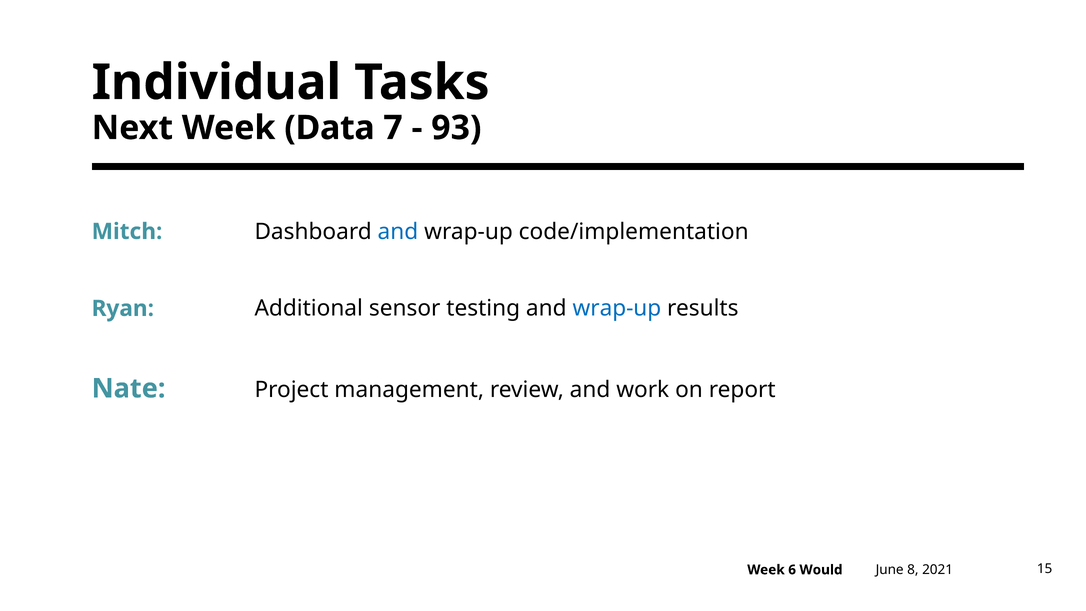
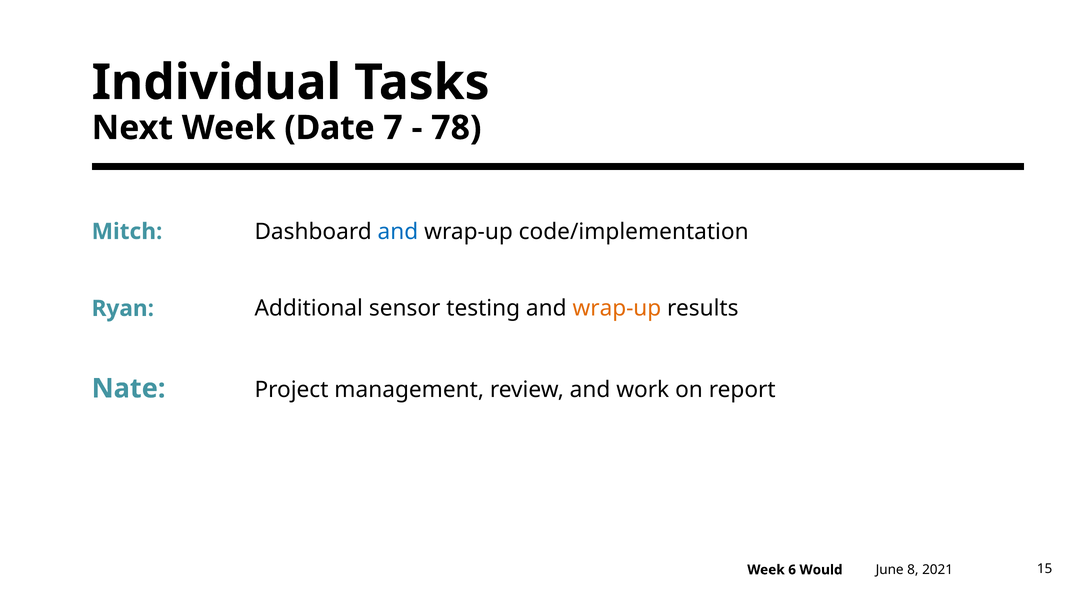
Data: Data -> Date
93: 93 -> 78
wrap-up at (617, 308) colour: blue -> orange
